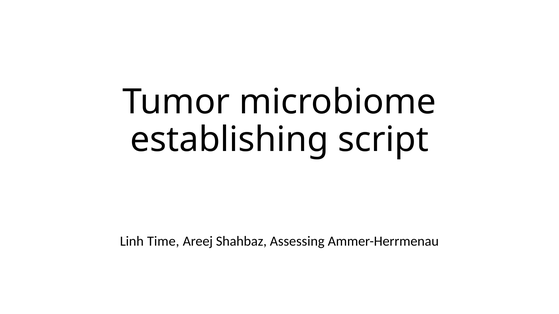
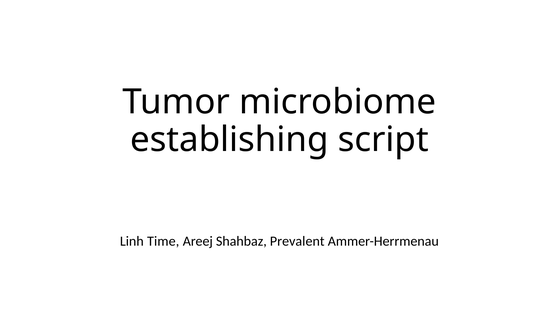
Assessing: Assessing -> Prevalent
